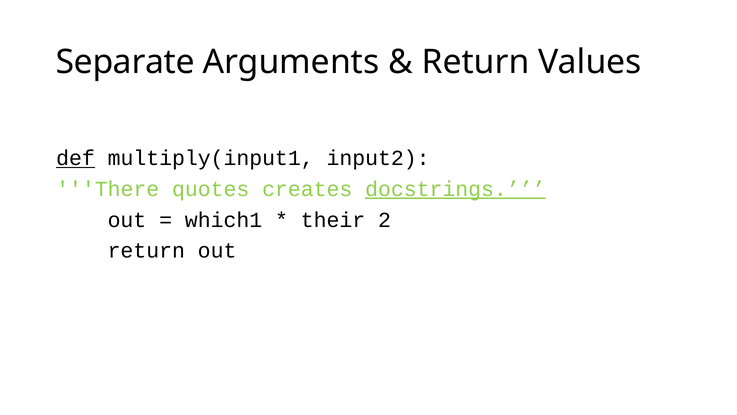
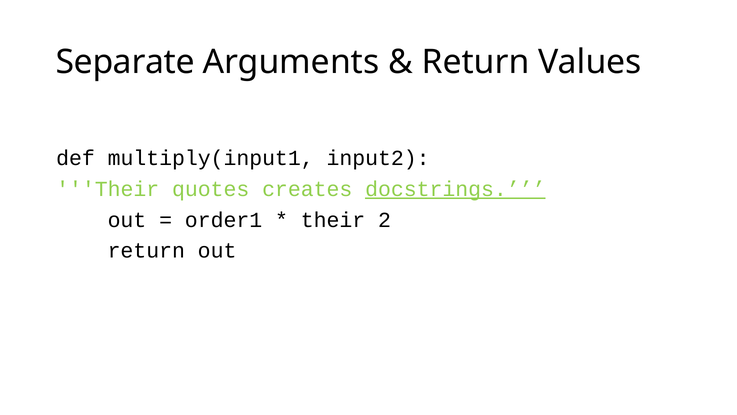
def underline: present -> none
There at (108, 189): There -> Their
which1: which1 -> order1
